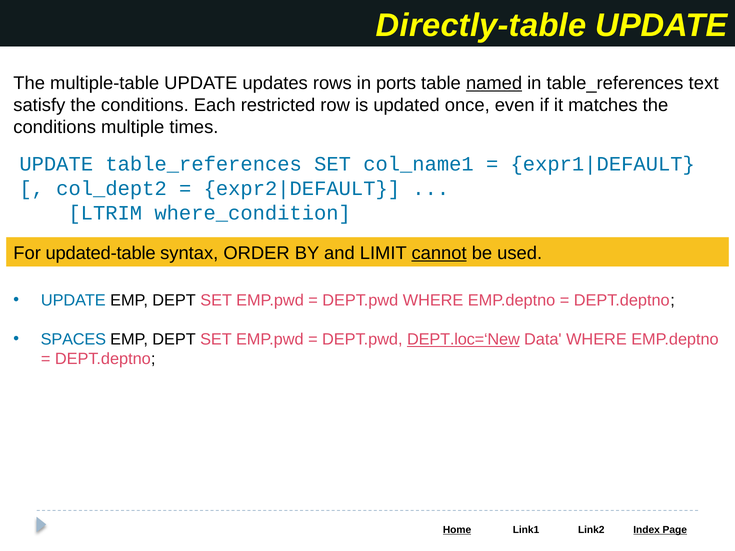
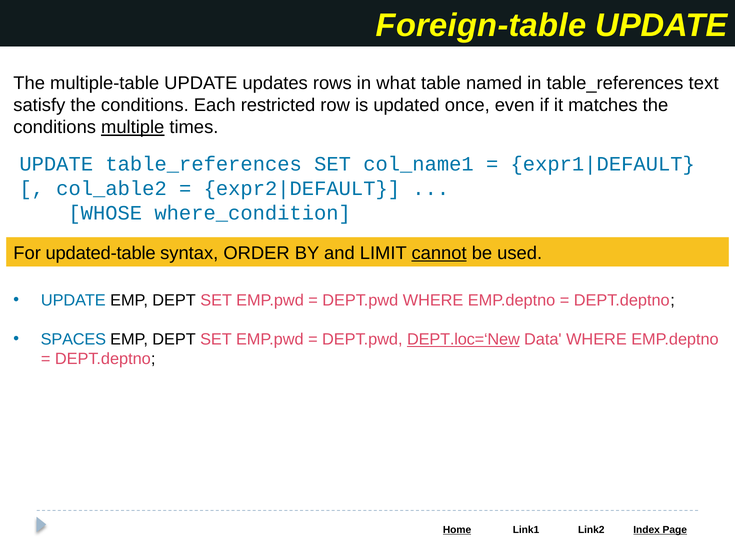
Directly-table: Directly-table -> Foreign-table
ports: ports -> what
named underline: present -> none
multiple underline: none -> present
col_dept2: col_dept2 -> col_able2
LTRIM: LTRIM -> WHOSE
